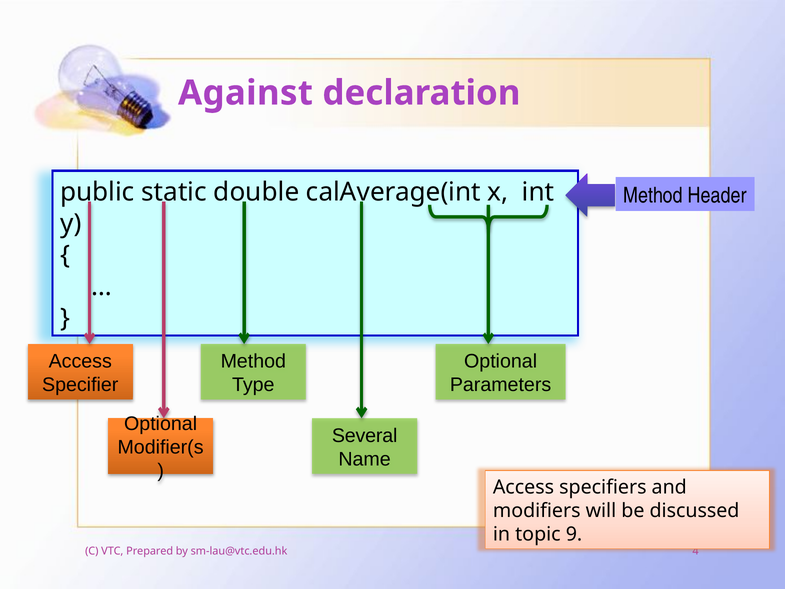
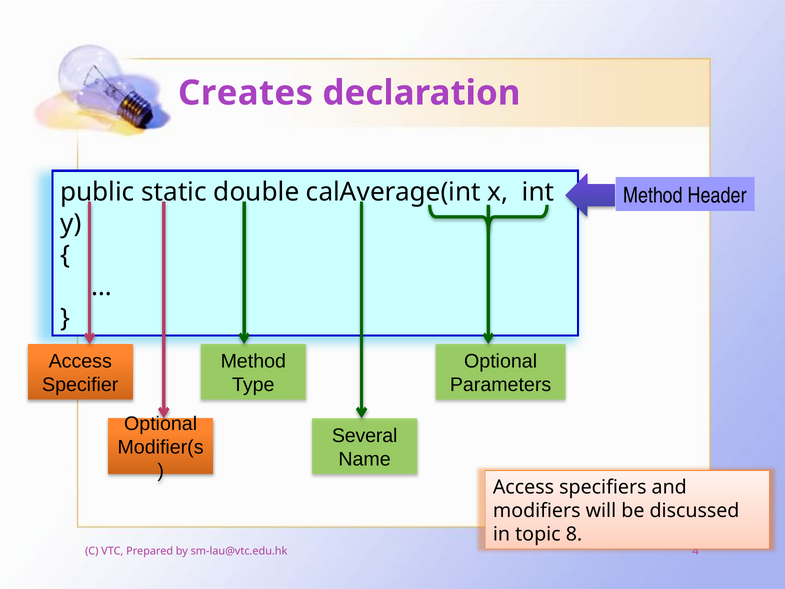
Against: Against -> Creates
9: 9 -> 8
